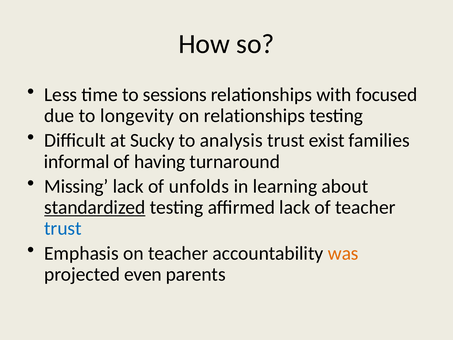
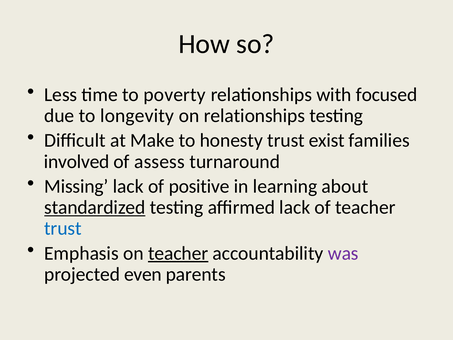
sessions: sessions -> poverty
Sucky: Sucky -> Make
analysis: analysis -> honesty
informal: informal -> involved
having: having -> assess
unfolds: unfolds -> positive
teacher at (178, 253) underline: none -> present
was colour: orange -> purple
